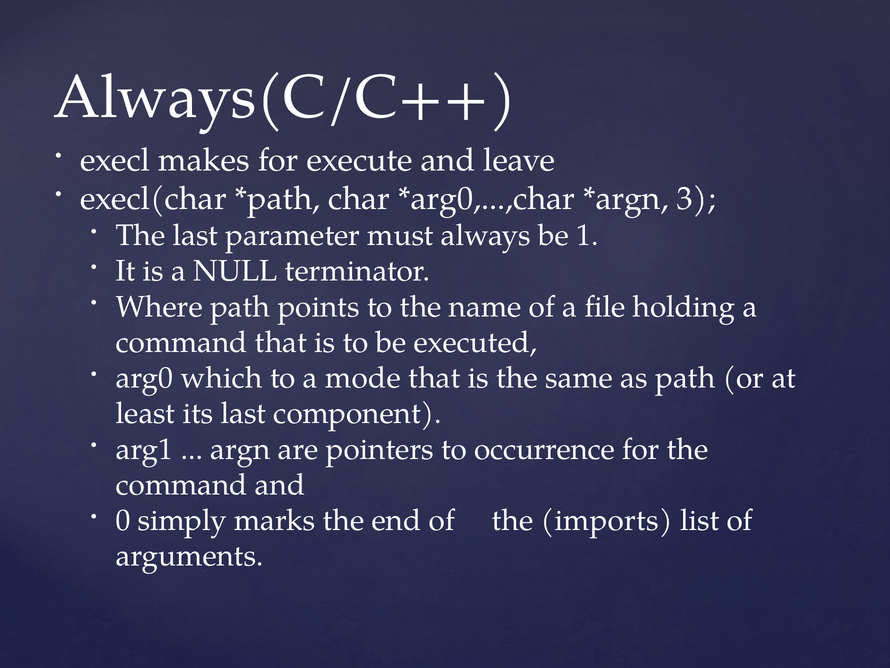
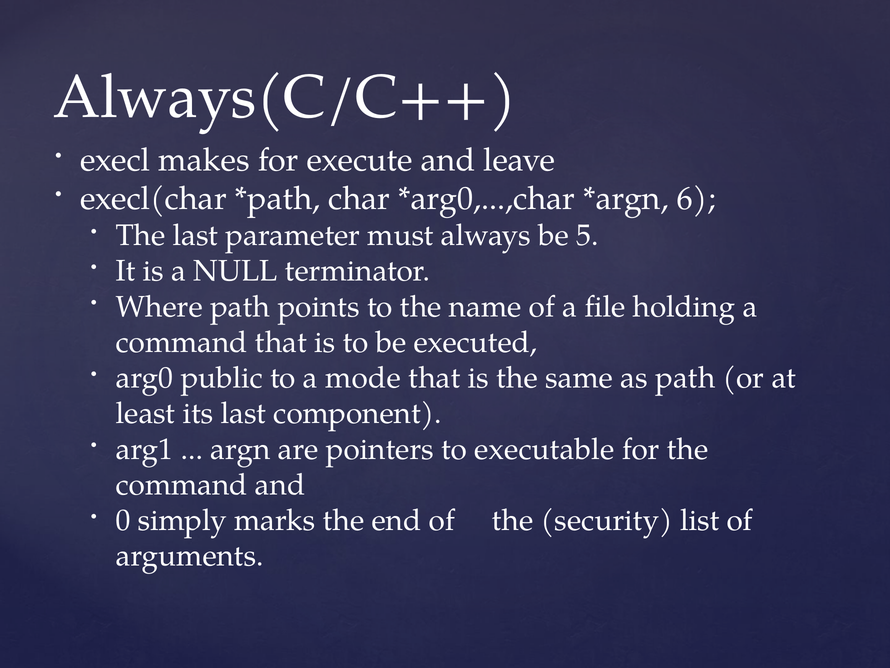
3: 3 -> 6
1: 1 -> 5
which: which -> public
occurrence: occurrence -> executable
imports: imports -> security
